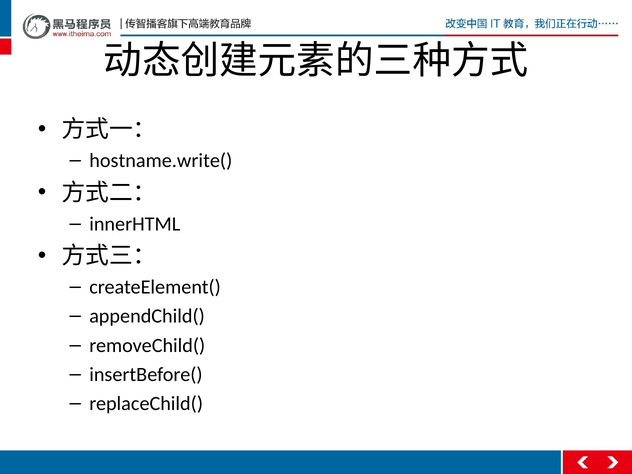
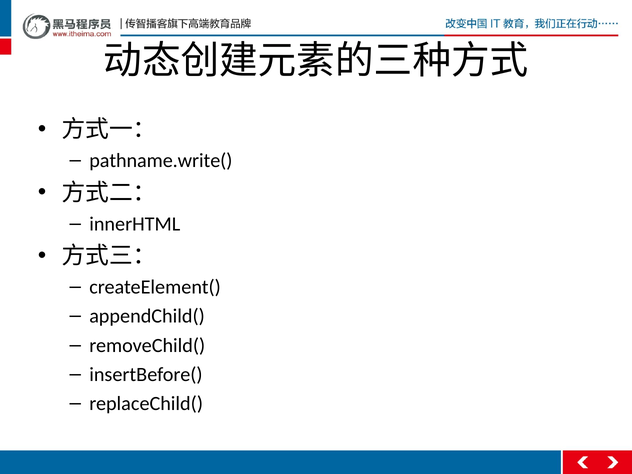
hostname.write(: hostname.write( -> pathname.write(
